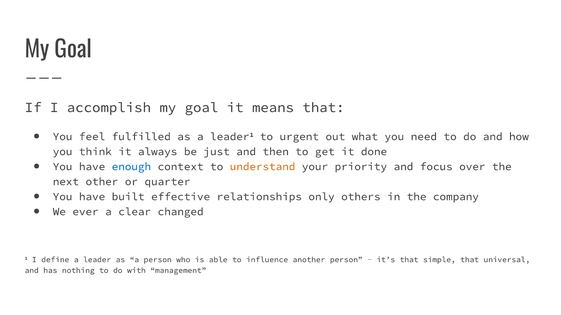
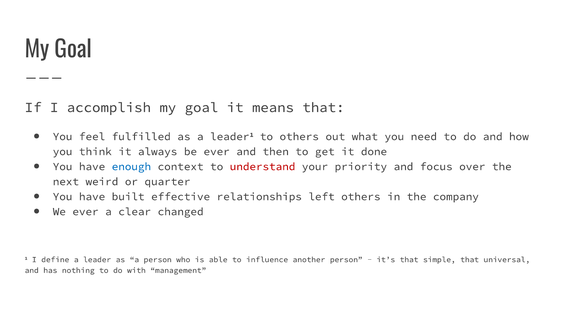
to urgent: urgent -> others
be just: just -> ever
understand colour: orange -> red
other: other -> weird
only: only -> left
